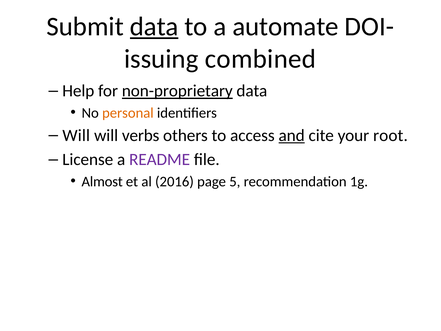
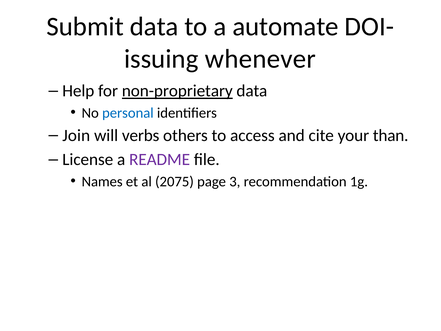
data at (154, 27) underline: present -> none
combined: combined -> whenever
personal colour: orange -> blue
Will at (76, 135): Will -> Join
and underline: present -> none
root: root -> than
Almost: Almost -> Names
2016: 2016 -> 2075
5: 5 -> 3
